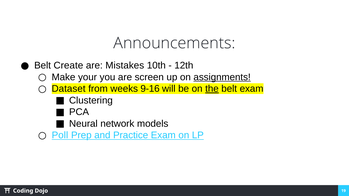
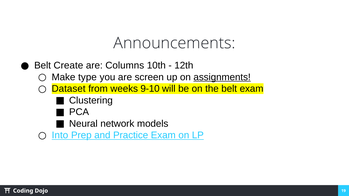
Mistakes: Mistakes -> Columns
your: your -> type
9-16: 9-16 -> 9-10
the underline: present -> none
Poll: Poll -> Into
